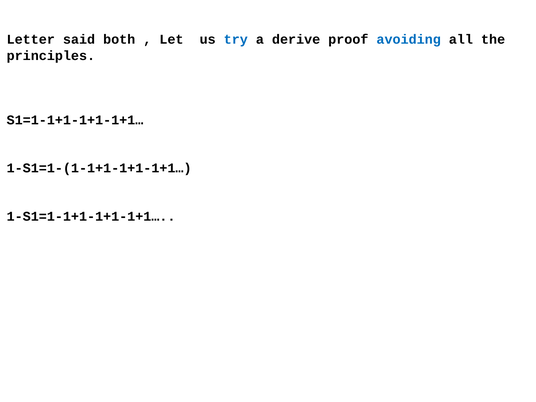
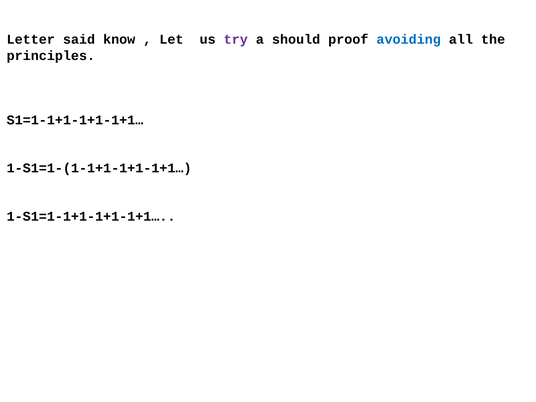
both: both -> know
try colour: blue -> purple
derive: derive -> should
